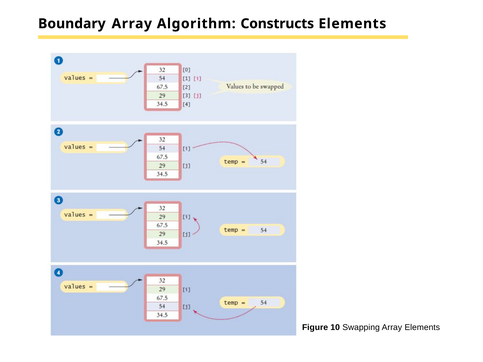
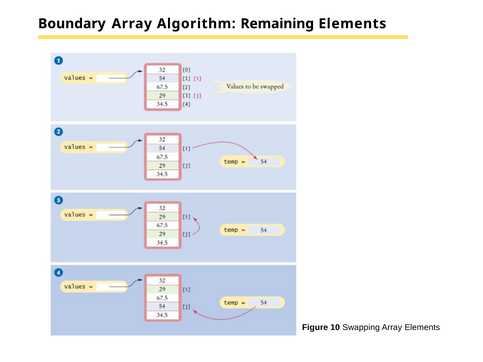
Constructs: Constructs -> Remaining
